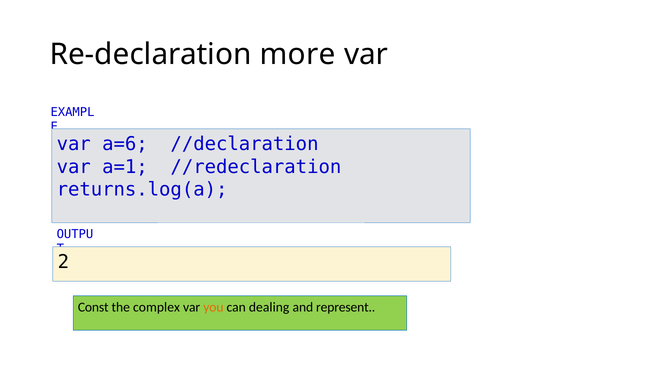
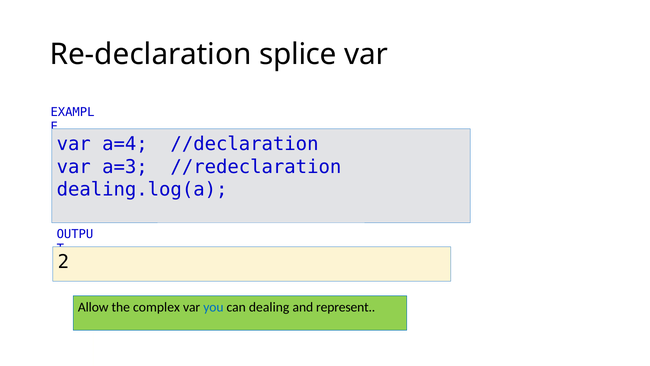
more: more -> splice
a=6: a=6 -> a=4
a=1: a=1 -> a=3
returns.log(a: returns.log(a -> dealing.log(a
Const: Const -> Allow
you colour: orange -> blue
